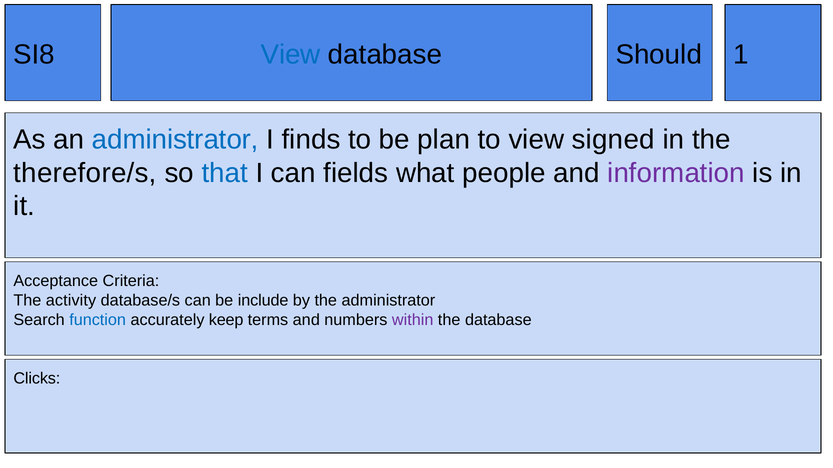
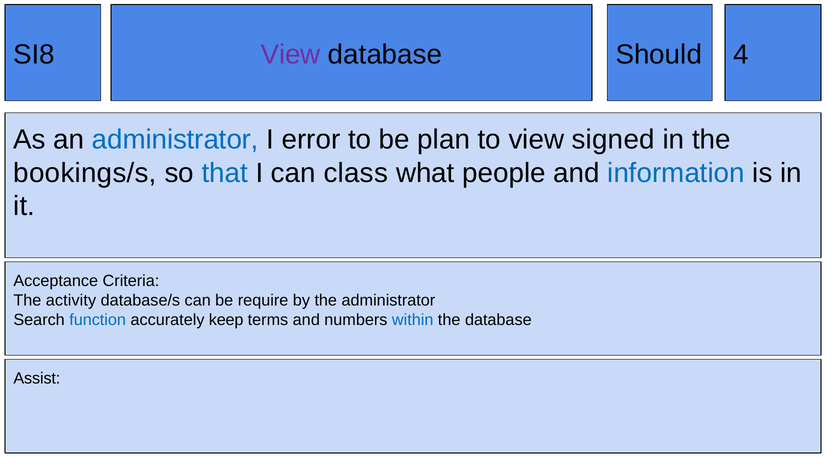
View at (291, 55) colour: blue -> purple
1: 1 -> 4
finds: finds -> error
therefore/s: therefore/s -> bookings/s
fields: fields -> class
information colour: purple -> blue
include: include -> require
within colour: purple -> blue
Clicks: Clicks -> Assist
